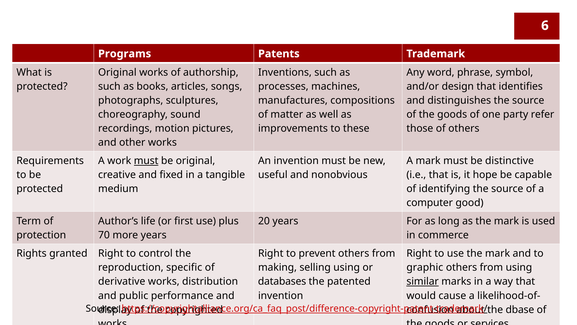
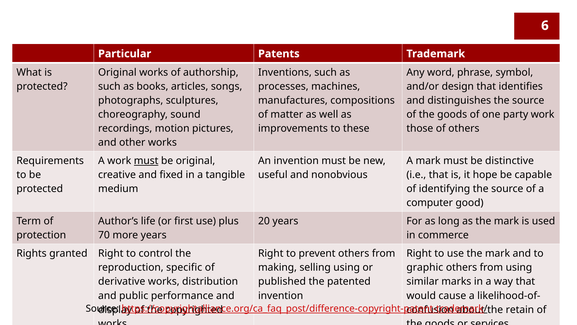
Programs: Programs -> Particular
party refer: refer -> work
databases: databases -> published
similar underline: present -> none
dbase: dbase -> retain
